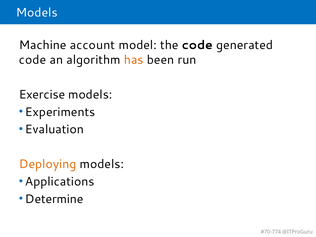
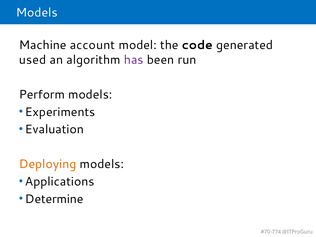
code at (33, 60): code -> used
has colour: orange -> purple
Exercise: Exercise -> Perform
